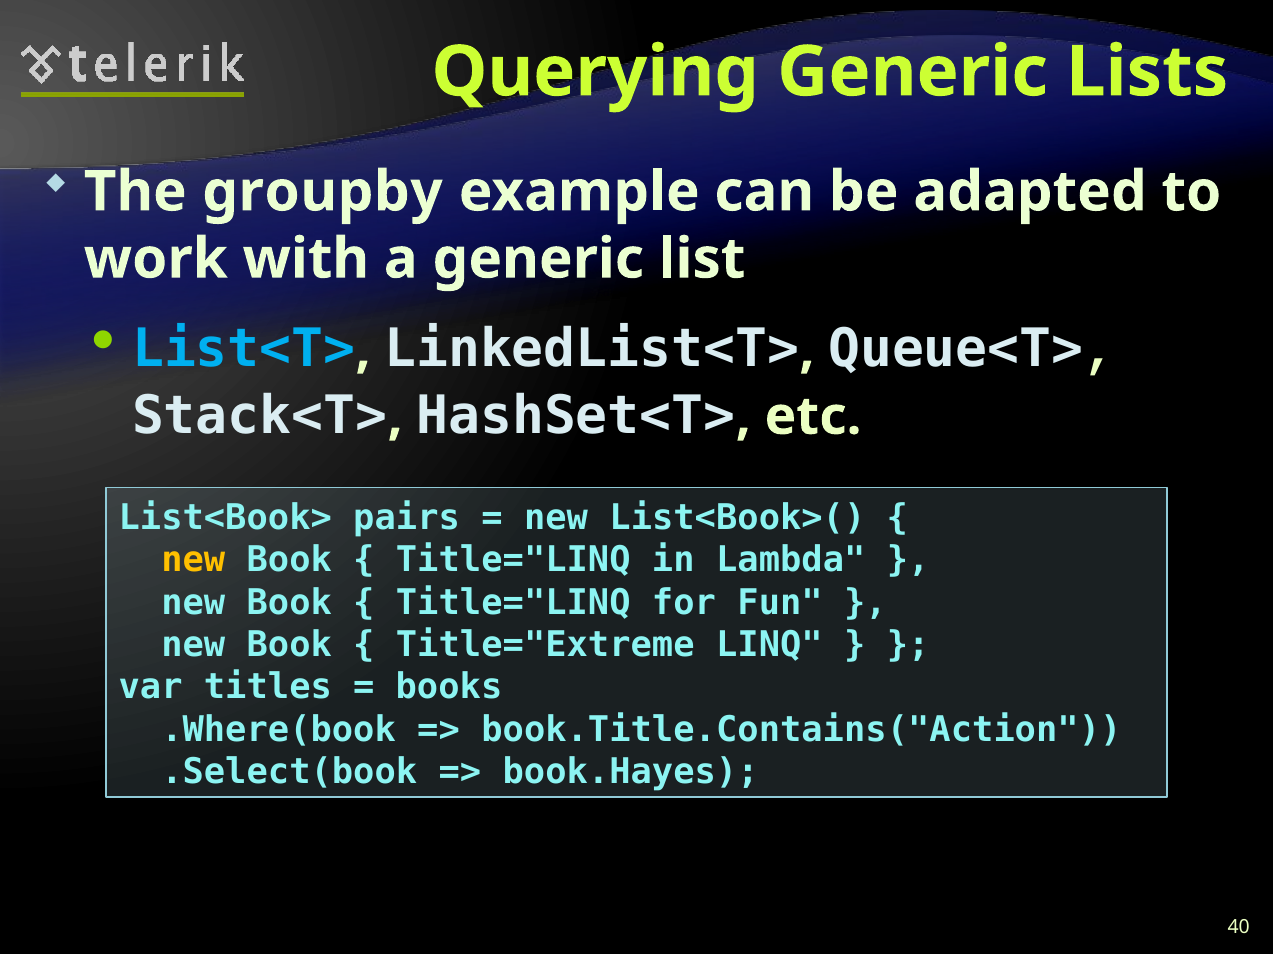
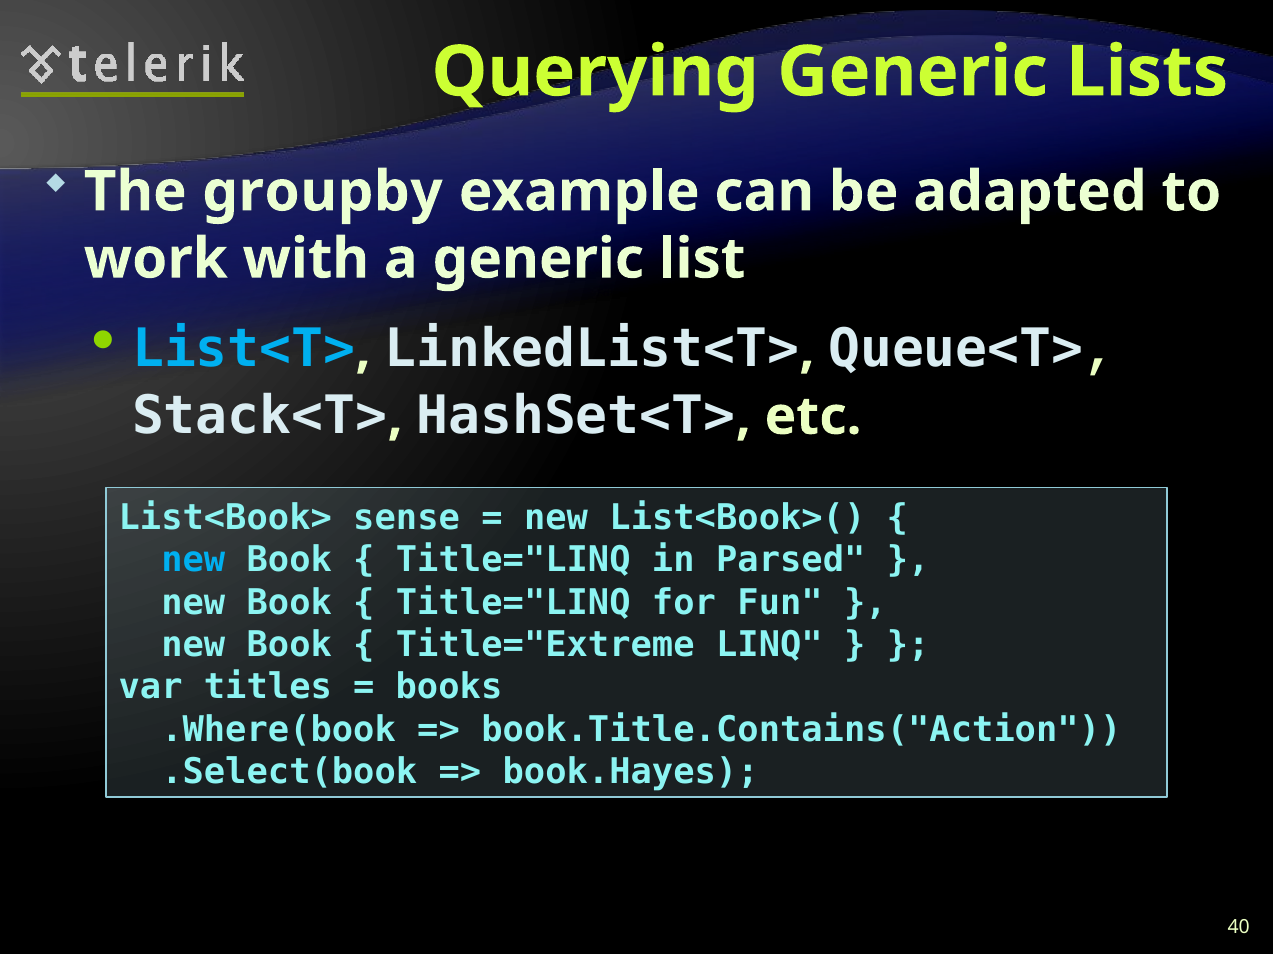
pairs: pairs -> sense
new at (193, 560) colour: yellow -> light blue
Lambda: Lambda -> Parsed
